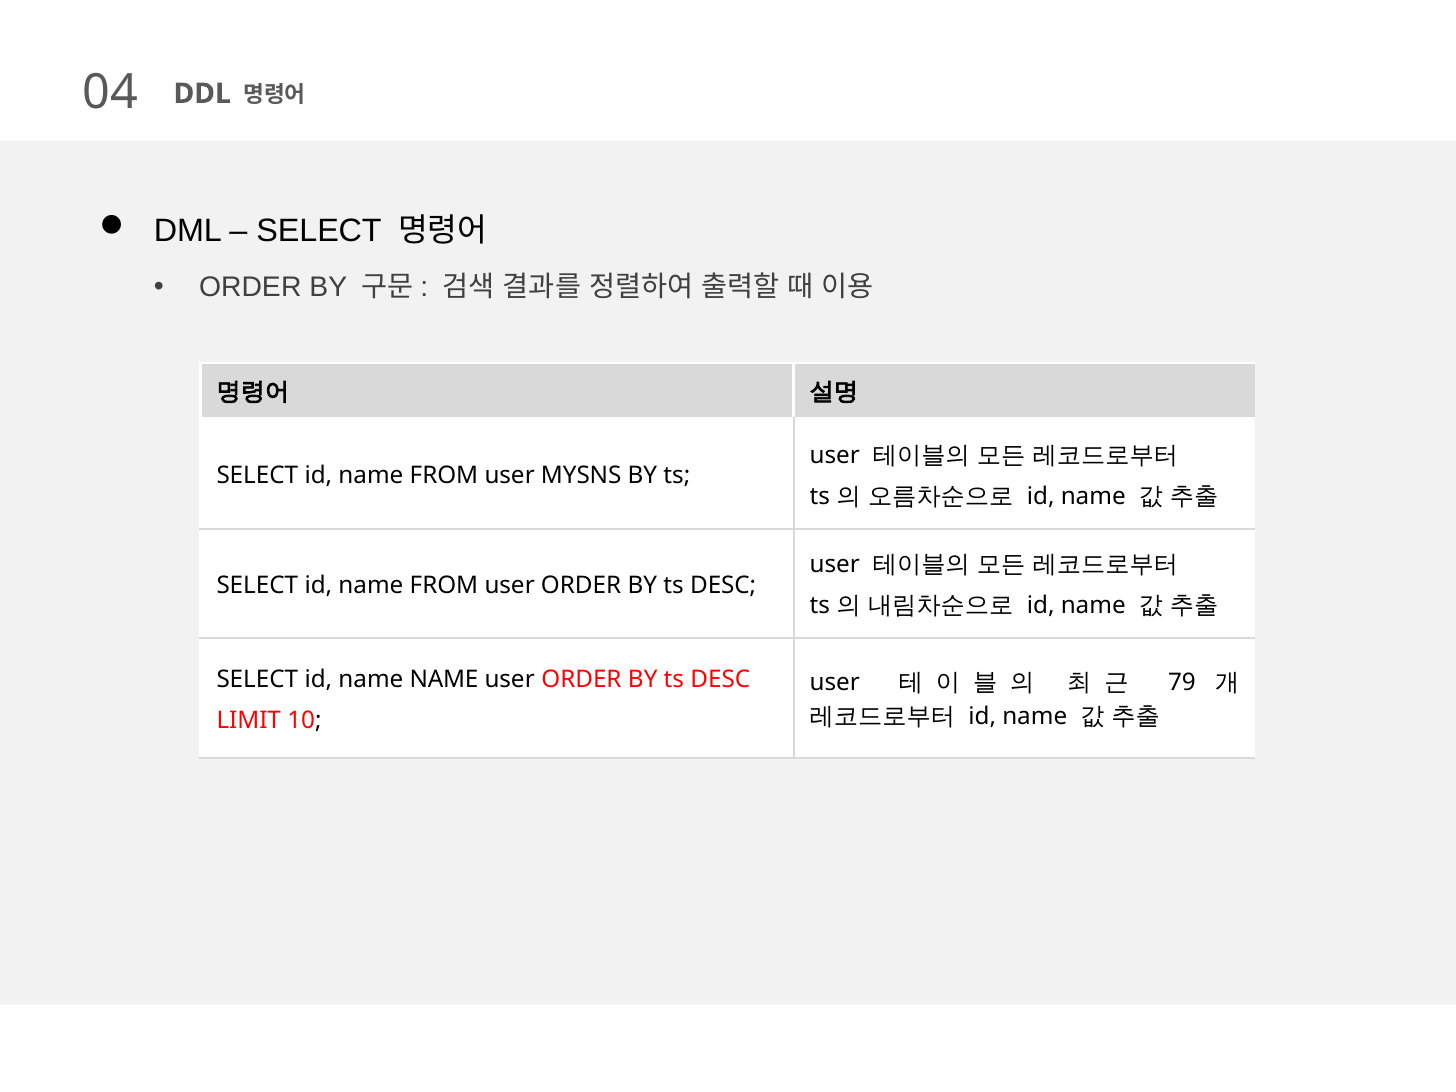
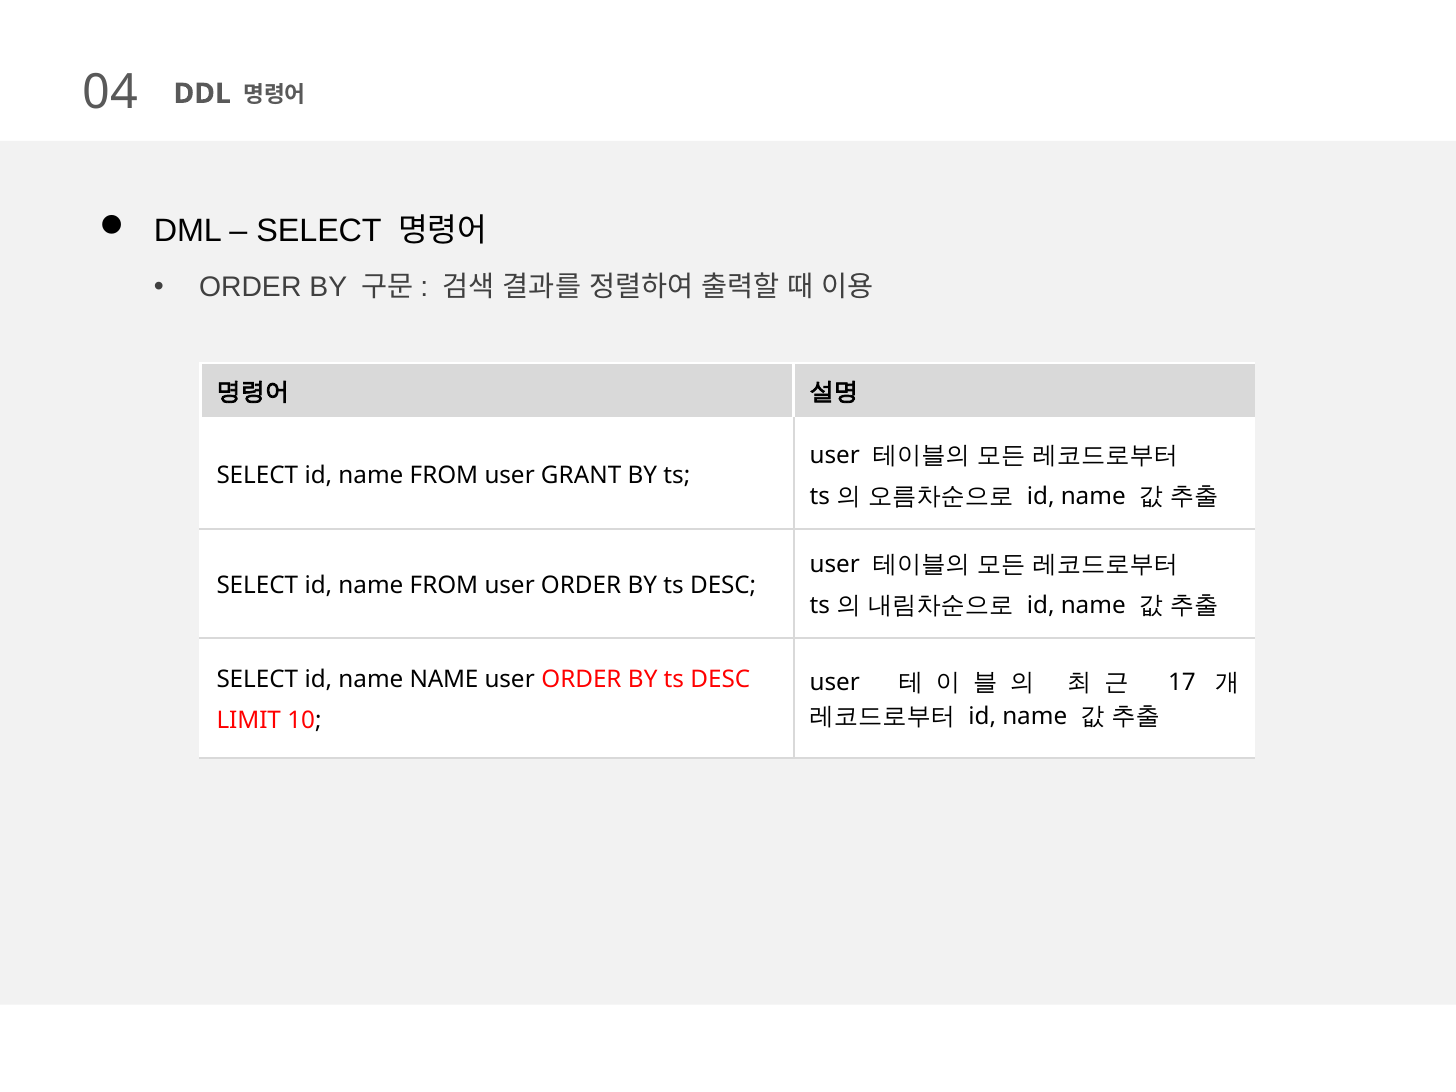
MYSNS: MYSNS -> GRANT
79: 79 -> 17
